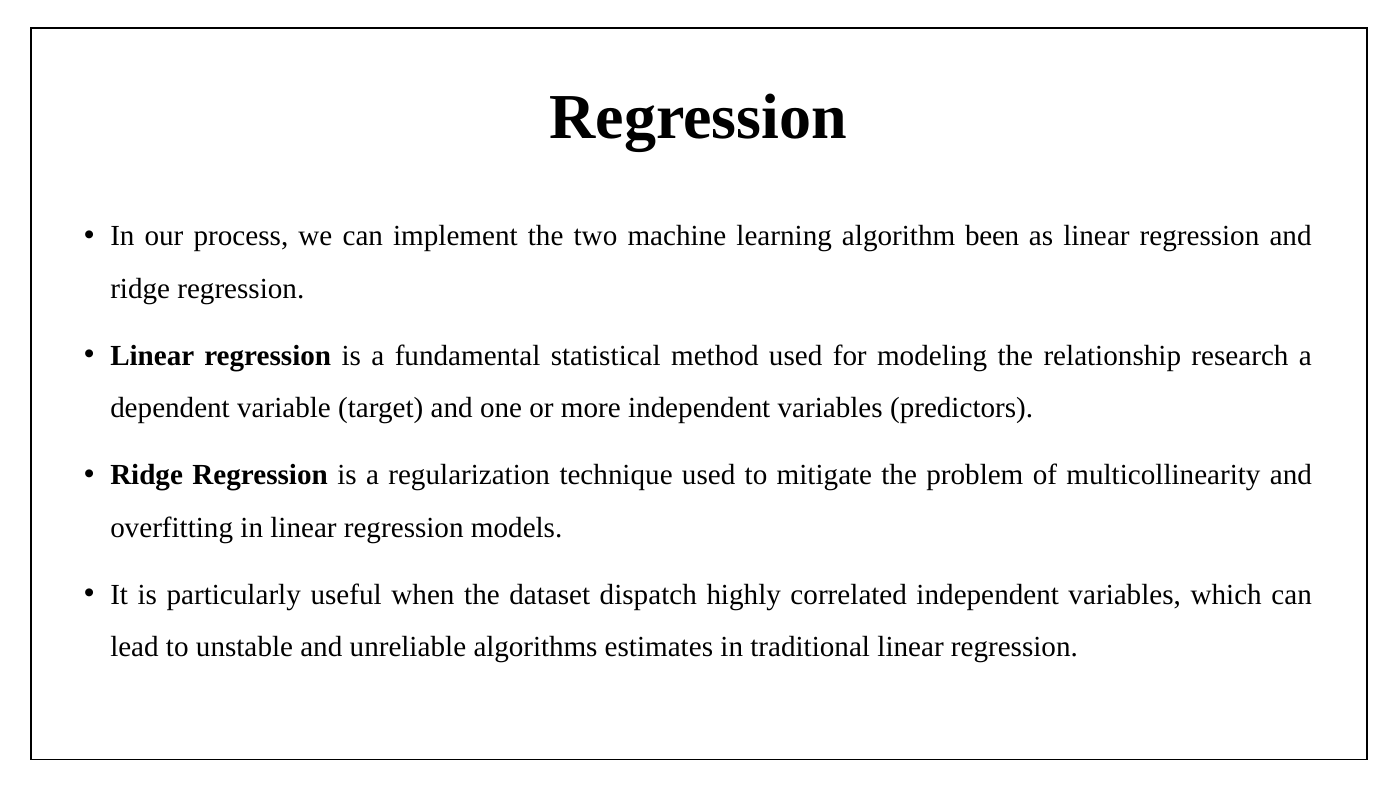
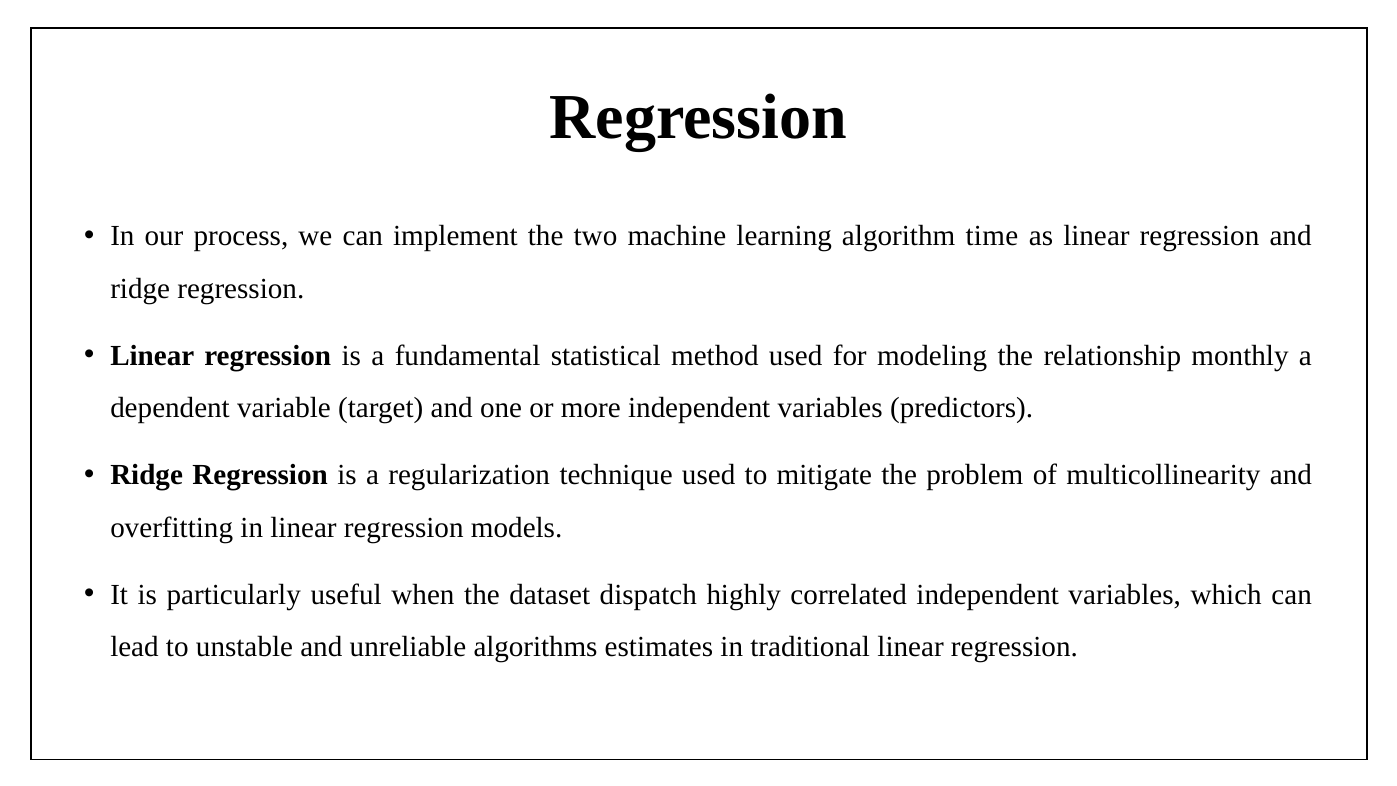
been: been -> time
research: research -> monthly
